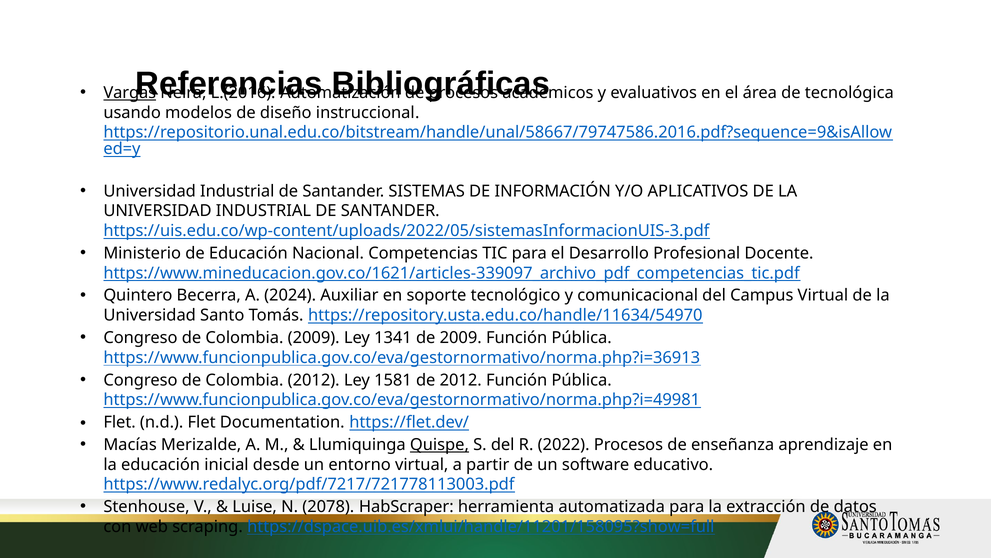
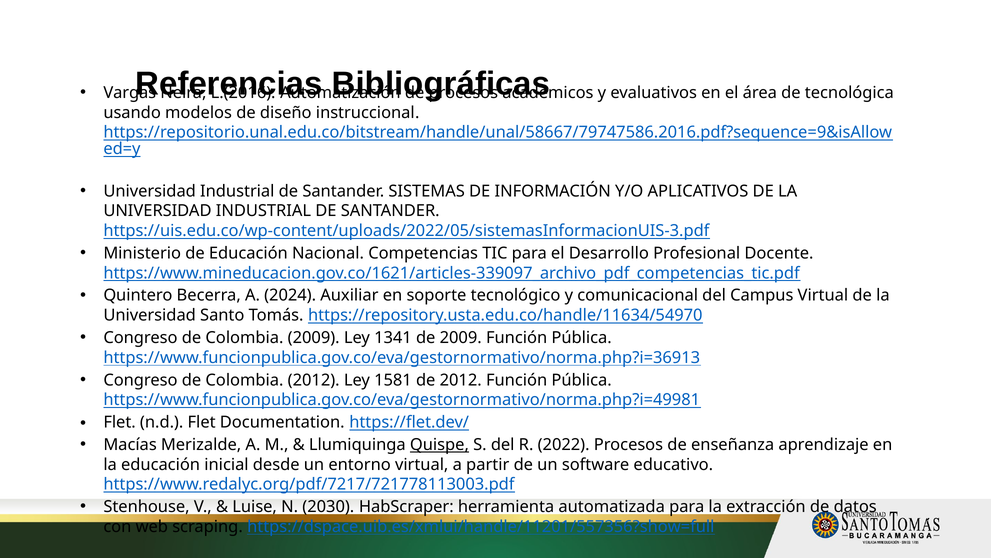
Vargas underline: present -> none
2078: 2078 -> 2030
https://dspace.uib.es/xmlui/handle/11201/158095?show=full: https://dspace.uib.es/xmlui/handle/11201/158095?show=full -> https://dspace.uib.es/xmlui/handle/11201/557356?show=full
